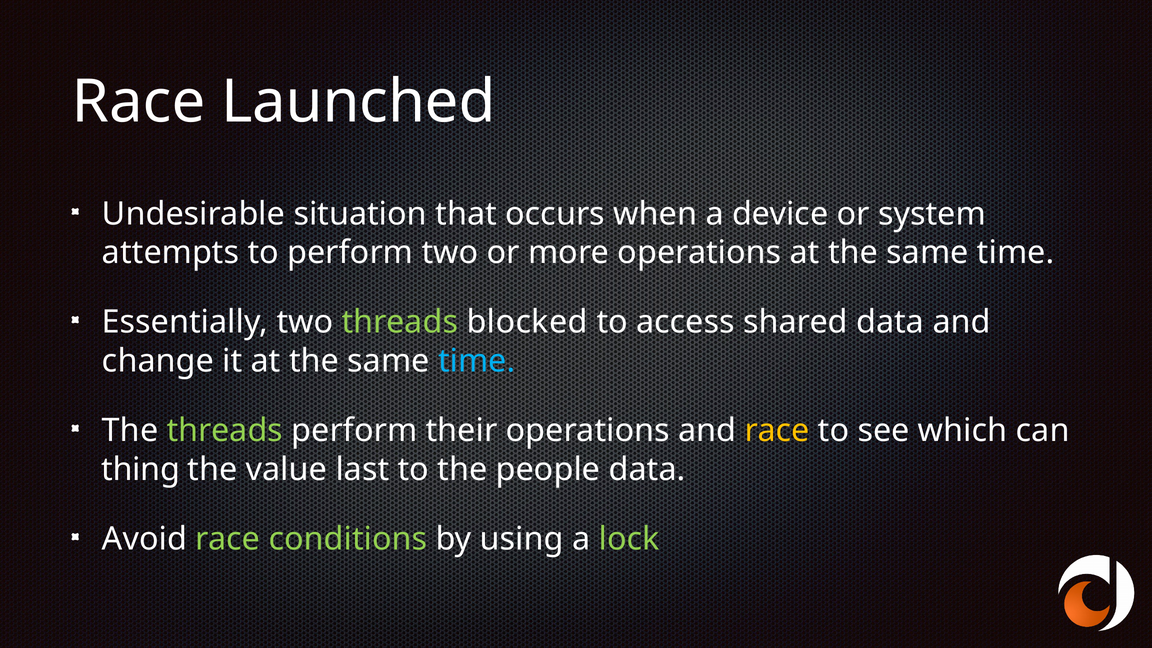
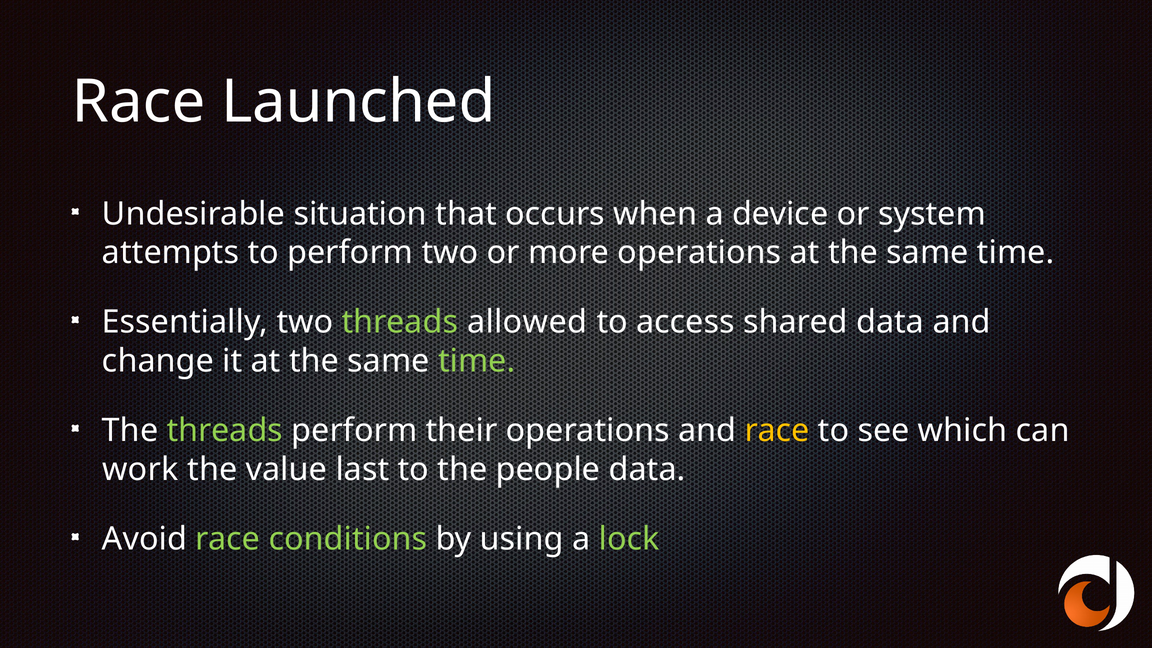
blocked: blocked -> allowed
time at (477, 361) colour: light blue -> light green
thing: thing -> work
